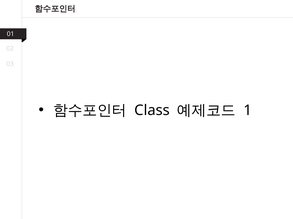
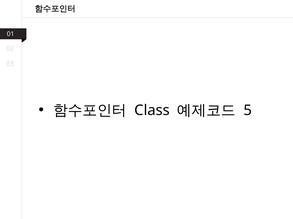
1: 1 -> 5
